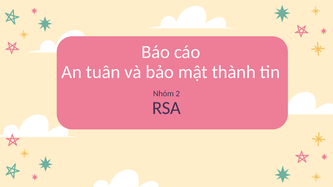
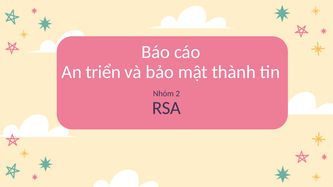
tuân: tuân -> triển
